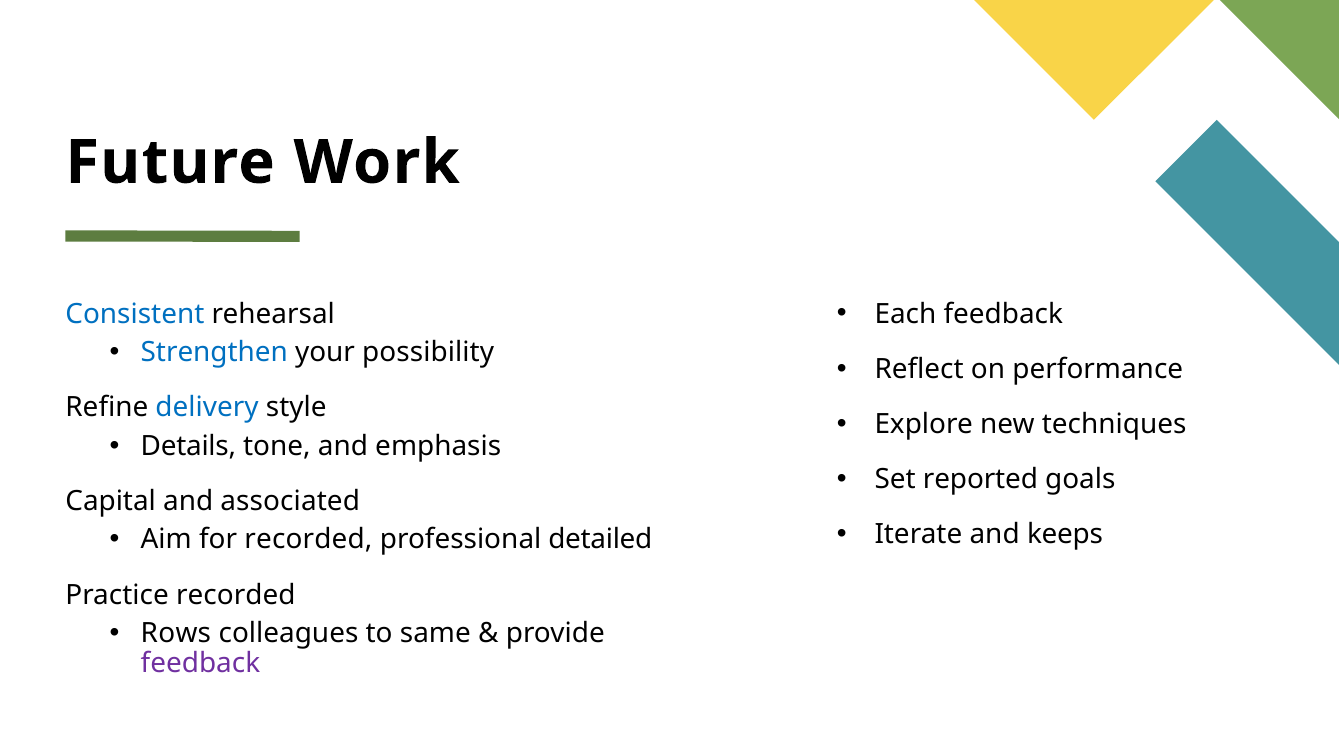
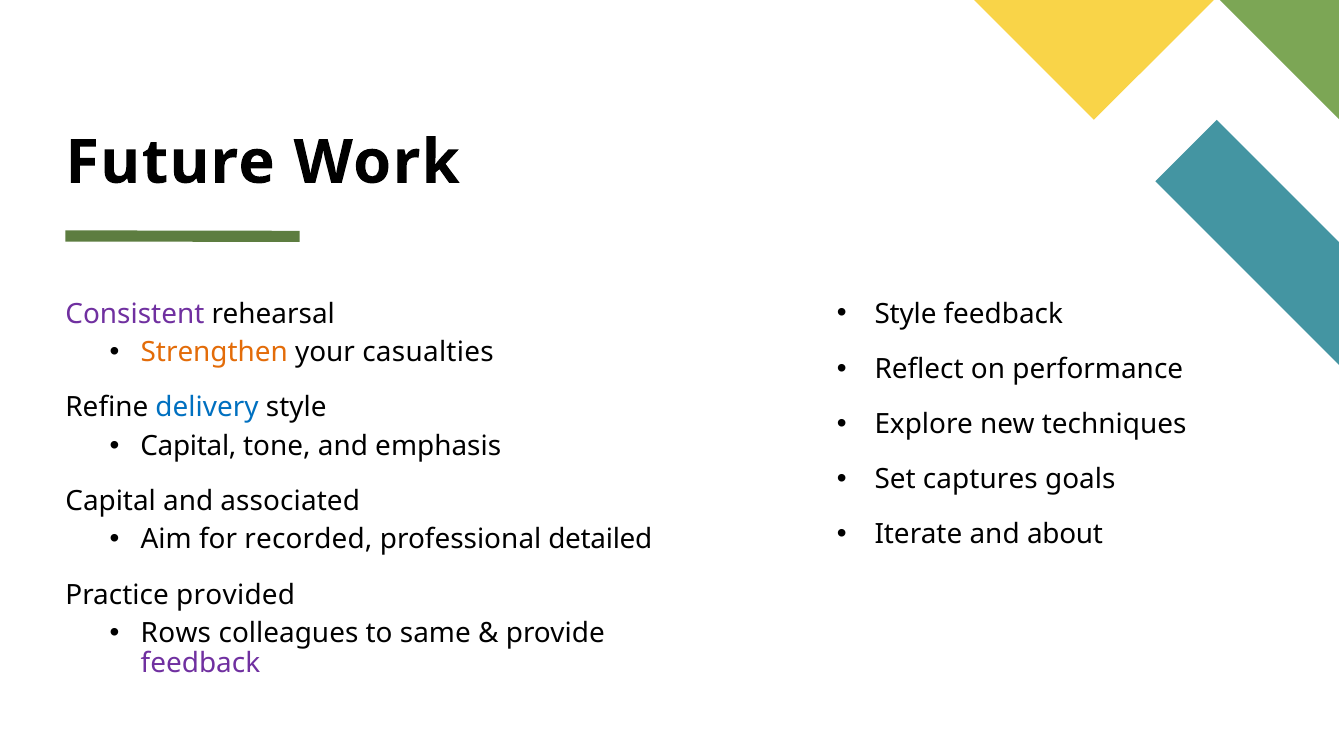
Each at (905, 314): Each -> Style
Consistent colour: blue -> purple
Strengthen colour: blue -> orange
possibility: possibility -> casualties
Details at (188, 446): Details -> Capital
reported: reported -> captures
keeps: keeps -> about
Practice recorded: recorded -> provided
